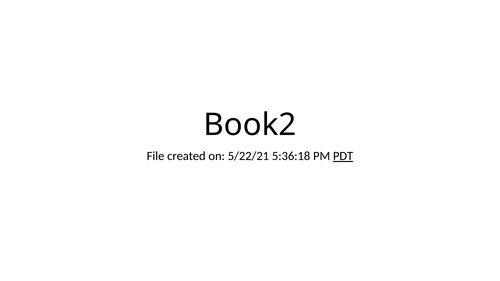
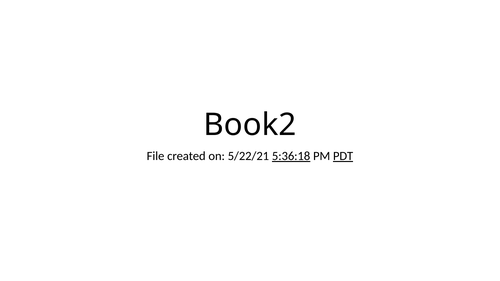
5:36:18 underline: none -> present
